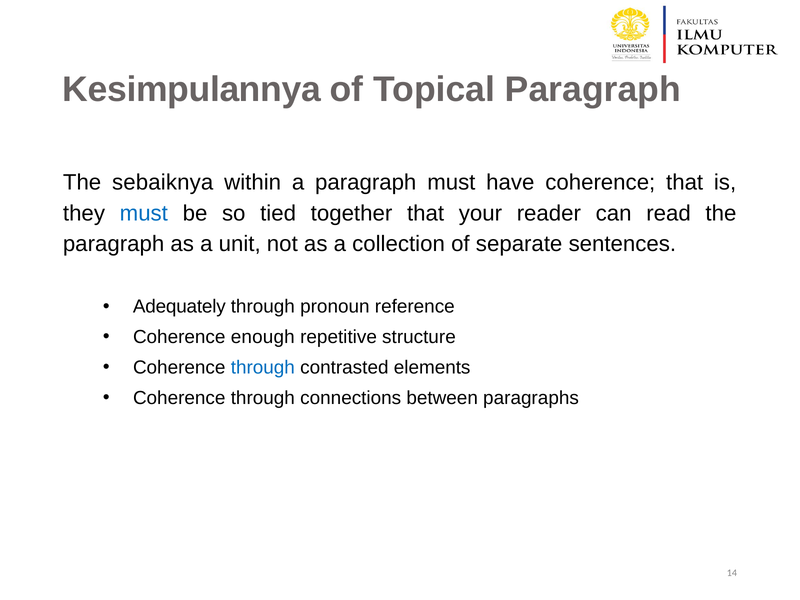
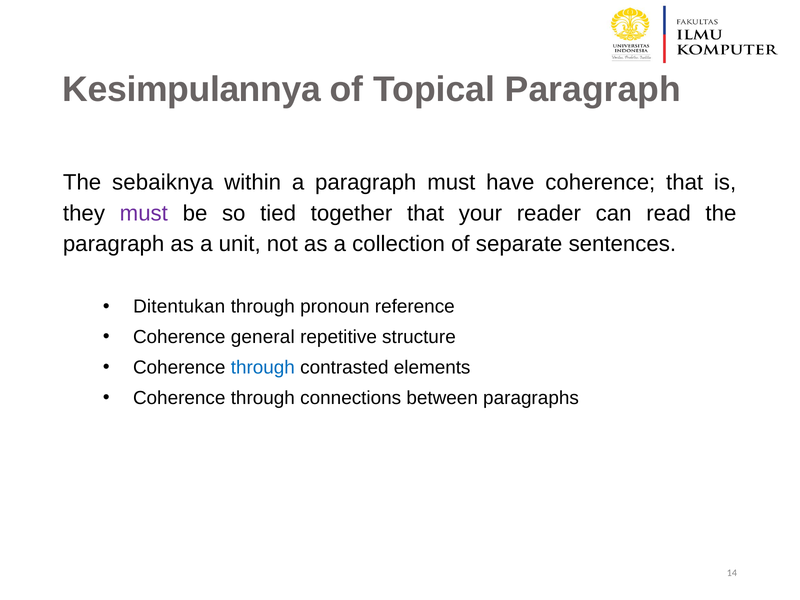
must at (144, 213) colour: blue -> purple
Adequately: Adequately -> Ditentukan
enough: enough -> general
